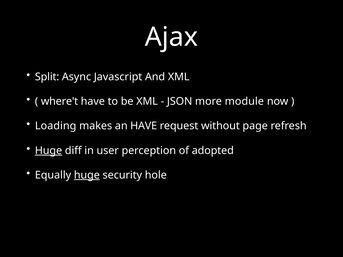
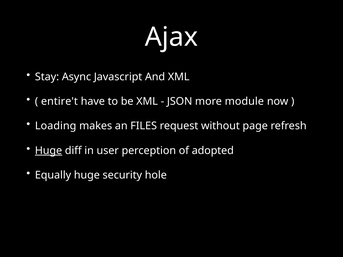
Split: Split -> Stay
where't: where't -> entire't
an HAVE: HAVE -> FILES
huge at (87, 175) underline: present -> none
